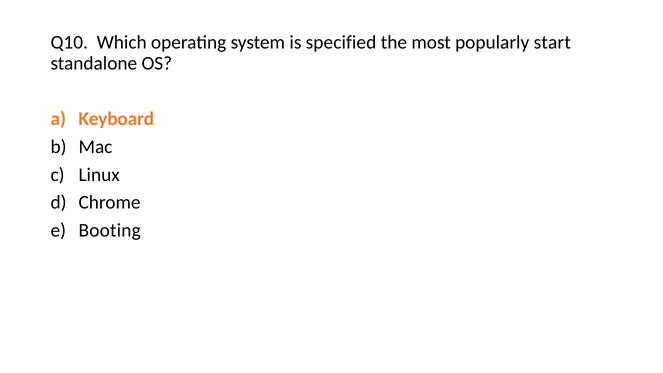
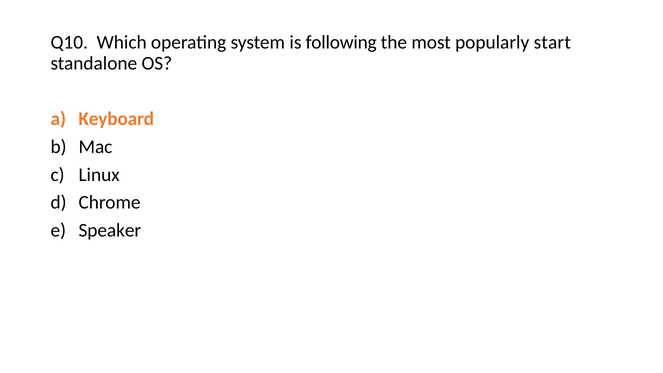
specified: specified -> following
Booting: Booting -> Speaker
